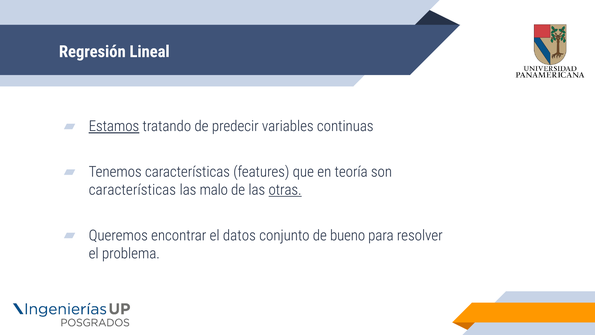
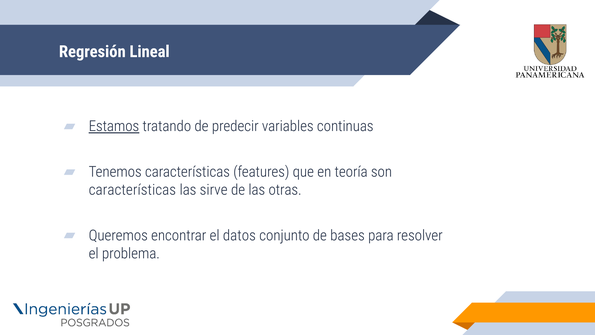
malo: malo -> sirve
otras underline: present -> none
bueno: bueno -> bases
